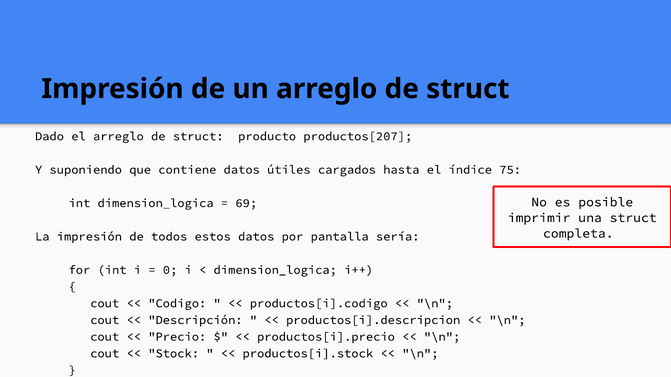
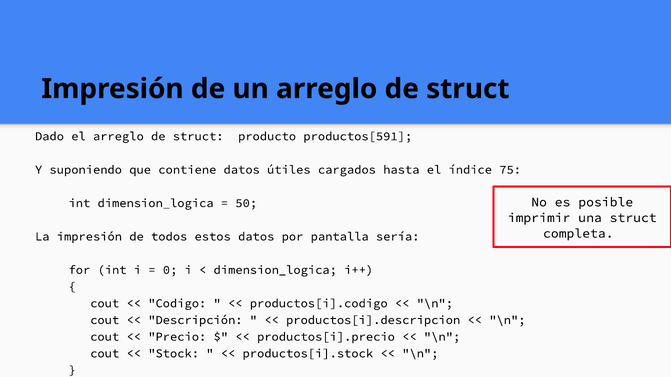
productos[207: productos[207 -> productos[591
69: 69 -> 50
